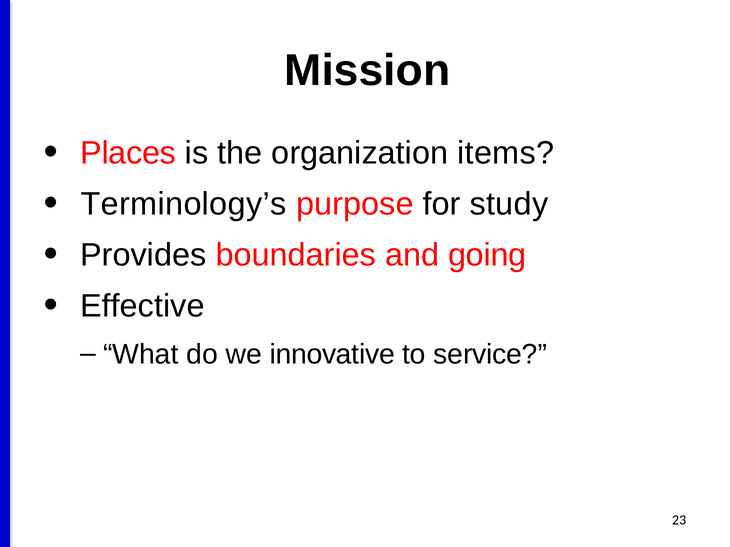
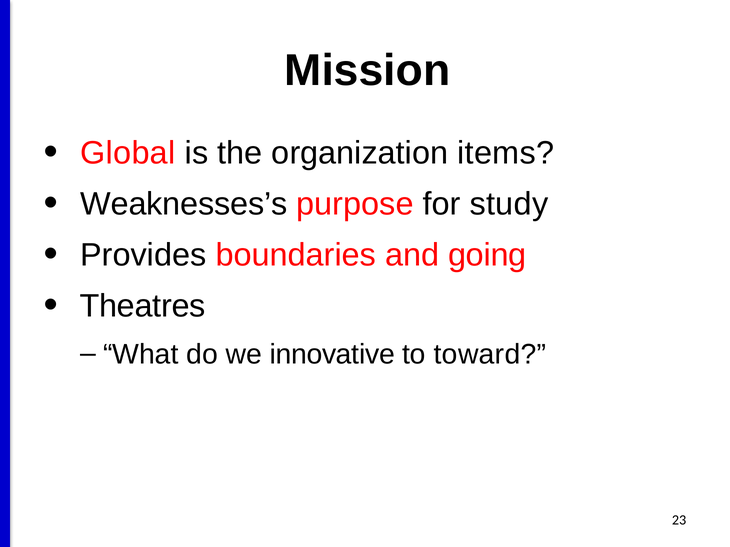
Places: Places -> Global
Terminology’s: Terminology’s -> Weaknesses’s
Effective: Effective -> Theatres
service: service -> toward
